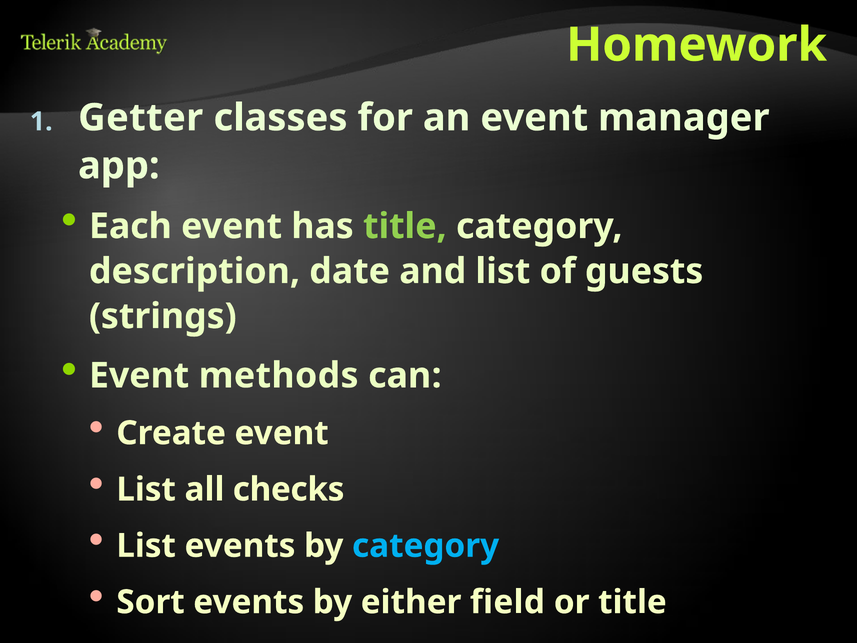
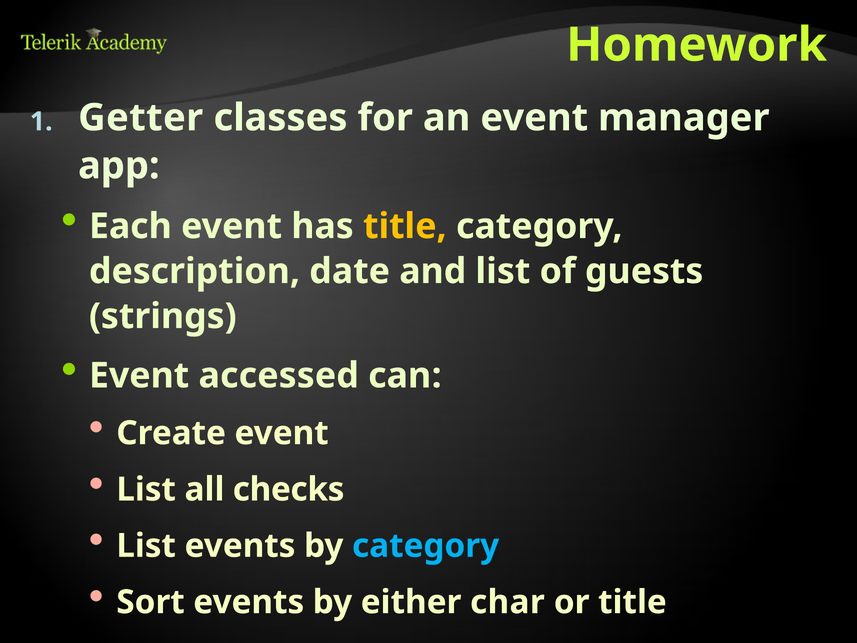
title at (405, 226) colour: light green -> yellow
methods: methods -> accessed
field: field -> char
